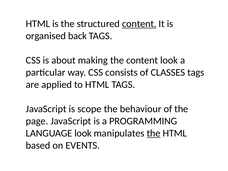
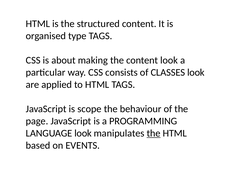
content at (139, 24) underline: present -> none
back: back -> type
CLASSES tags: tags -> look
